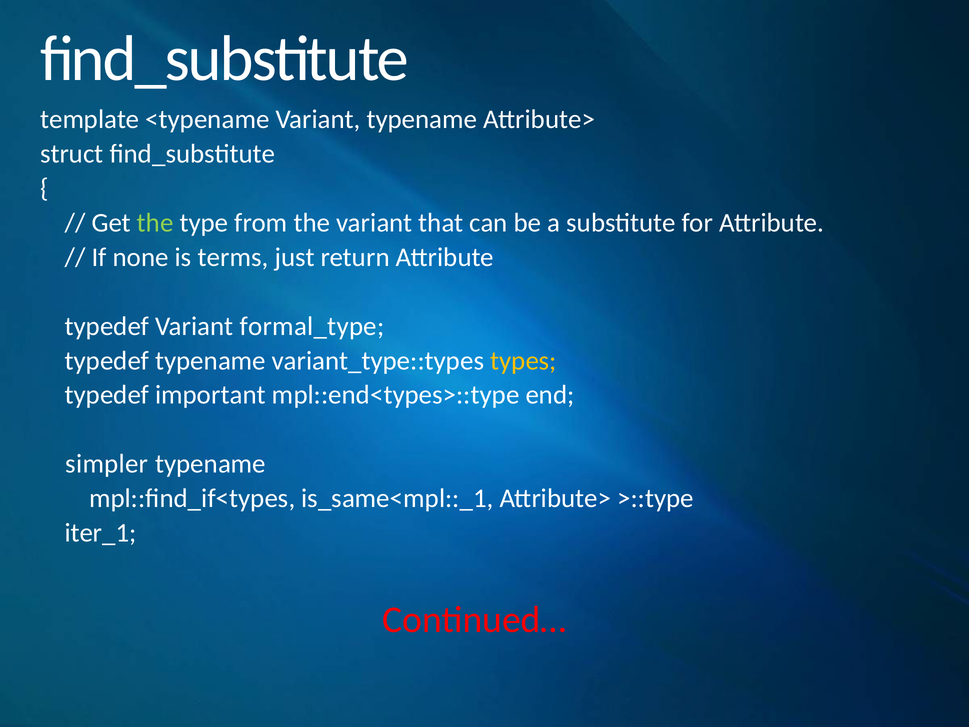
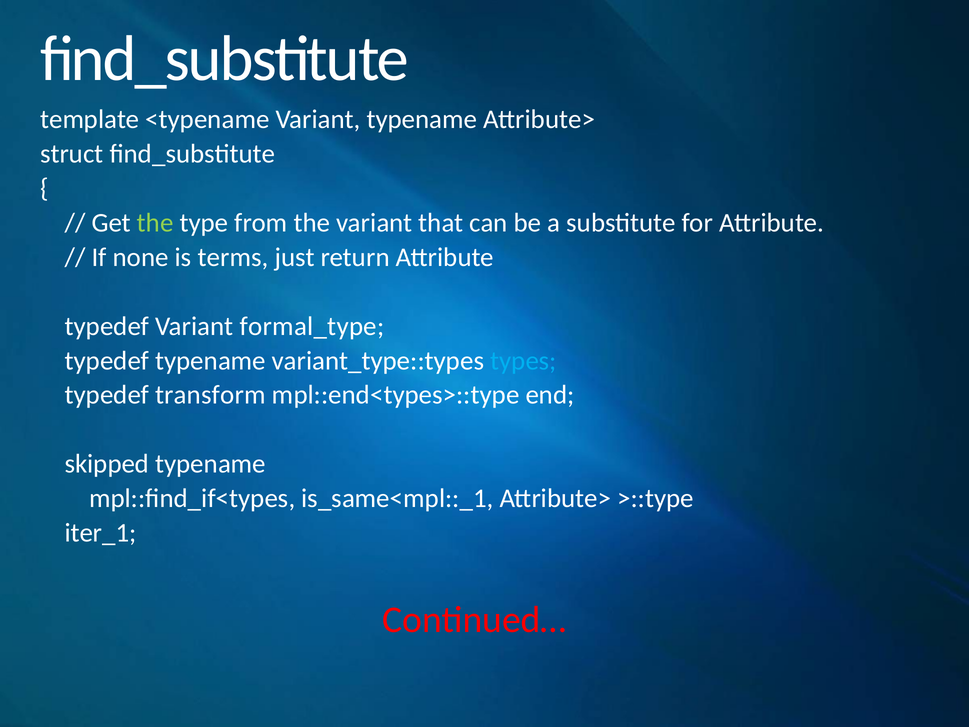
types colour: yellow -> light blue
important: important -> transform
simpler: simpler -> skipped
